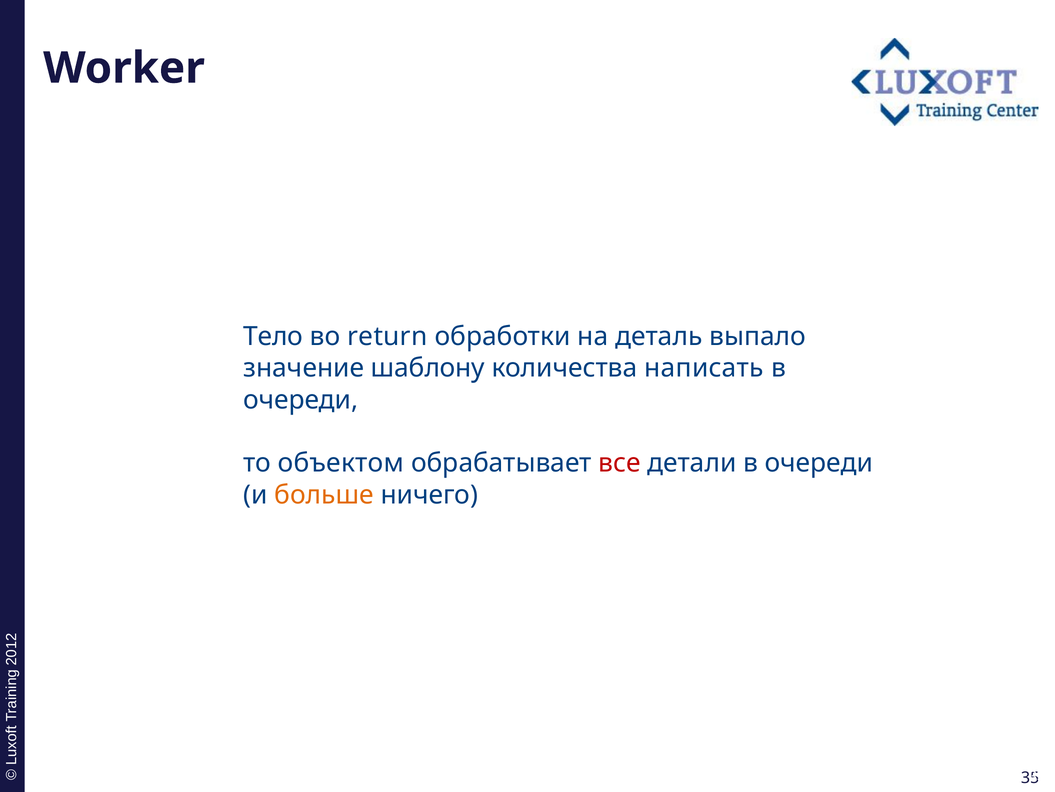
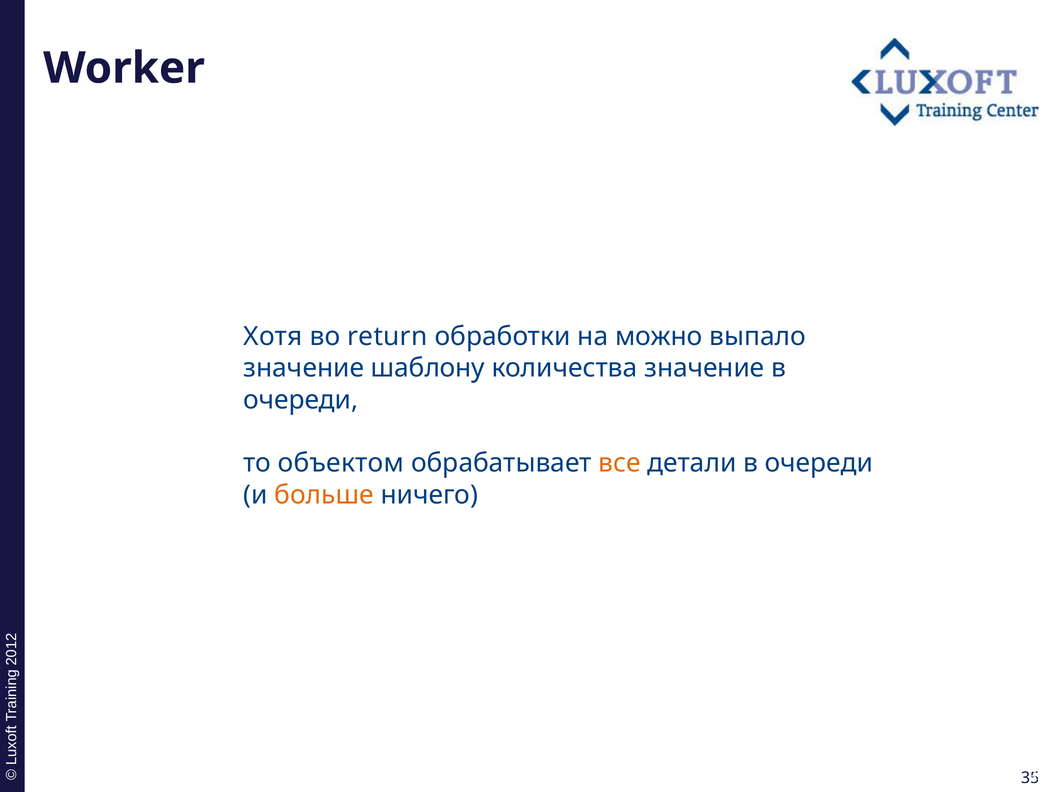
Тело: Тело -> Хотя
деталь: деталь -> можно
количества написать: написать -> значение
все colour: red -> orange
